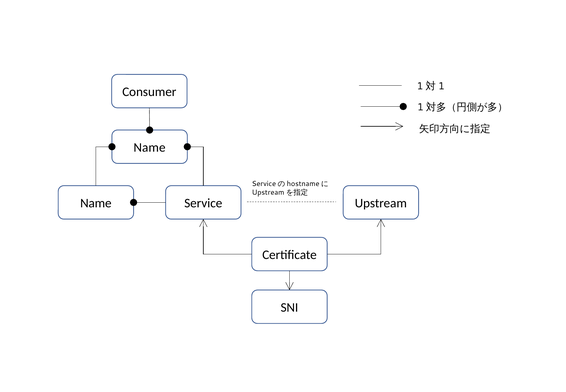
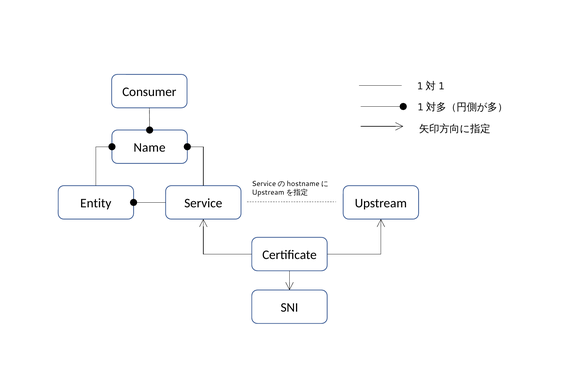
Name at (96, 203): Name -> Entity
